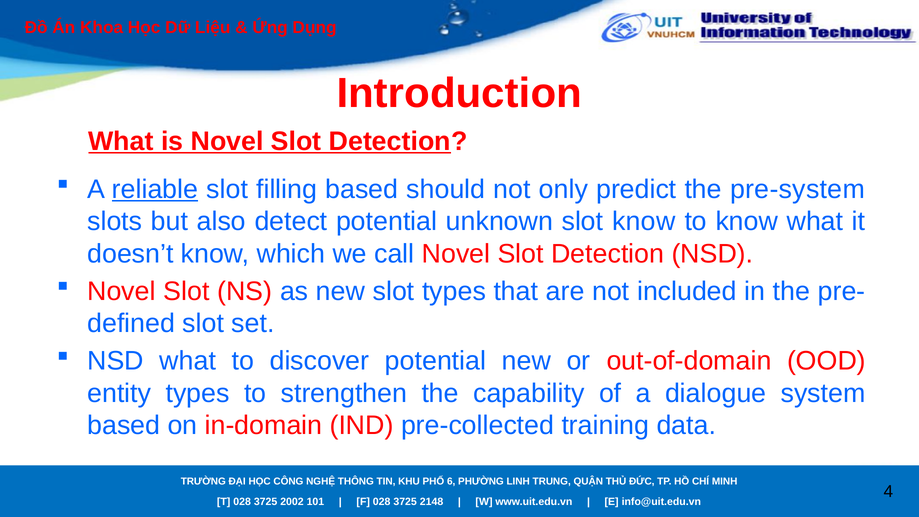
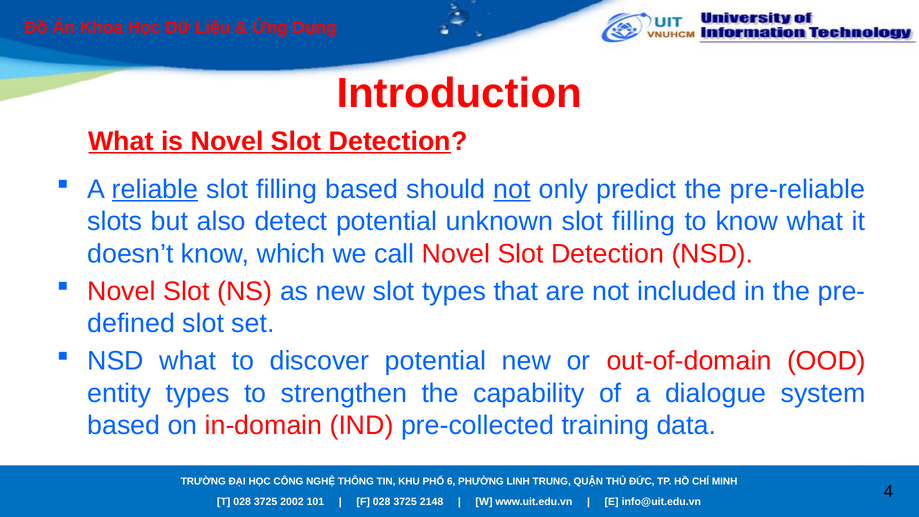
not at (512, 189) underline: none -> present
pre-system: pre-system -> pre-reliable
unknown slot know: know -> filling
